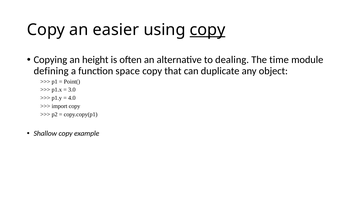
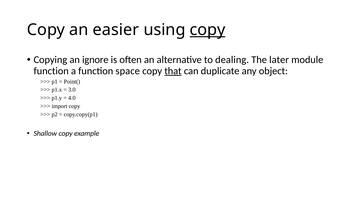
height: height -> ignore
time: time -> later
defining at (51, 71): defining -> function
that underline: none -> present
